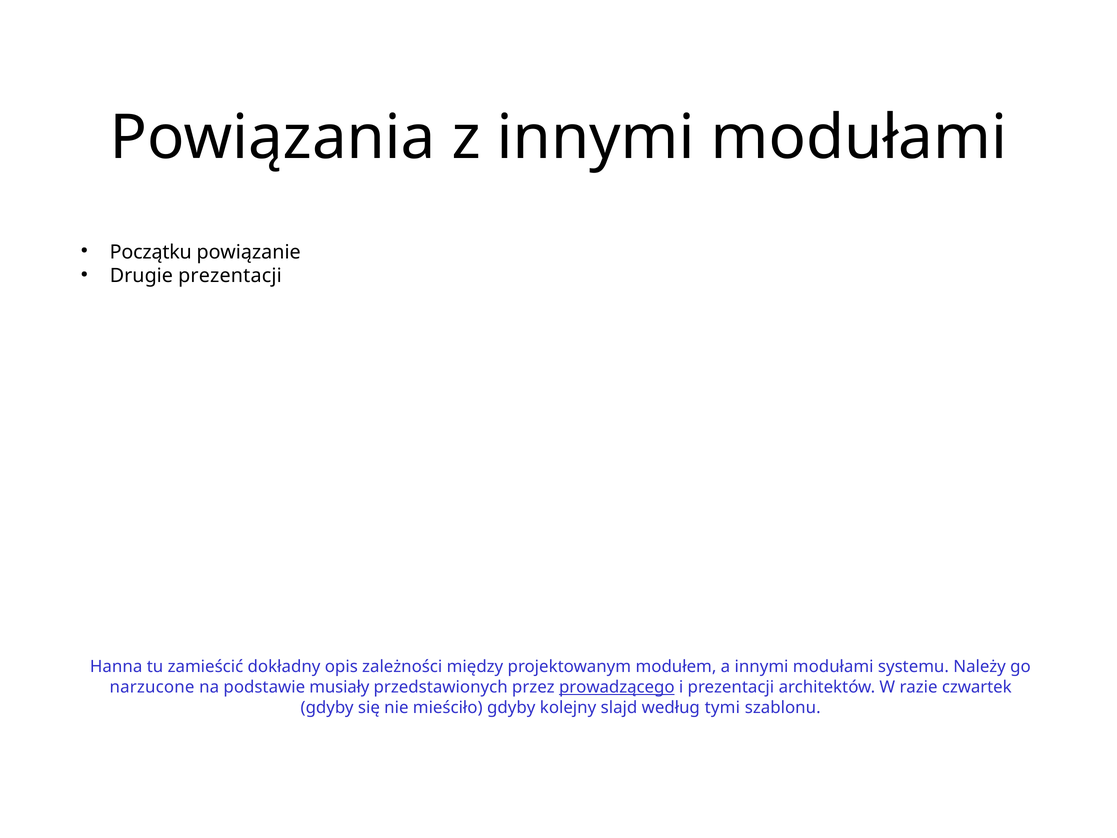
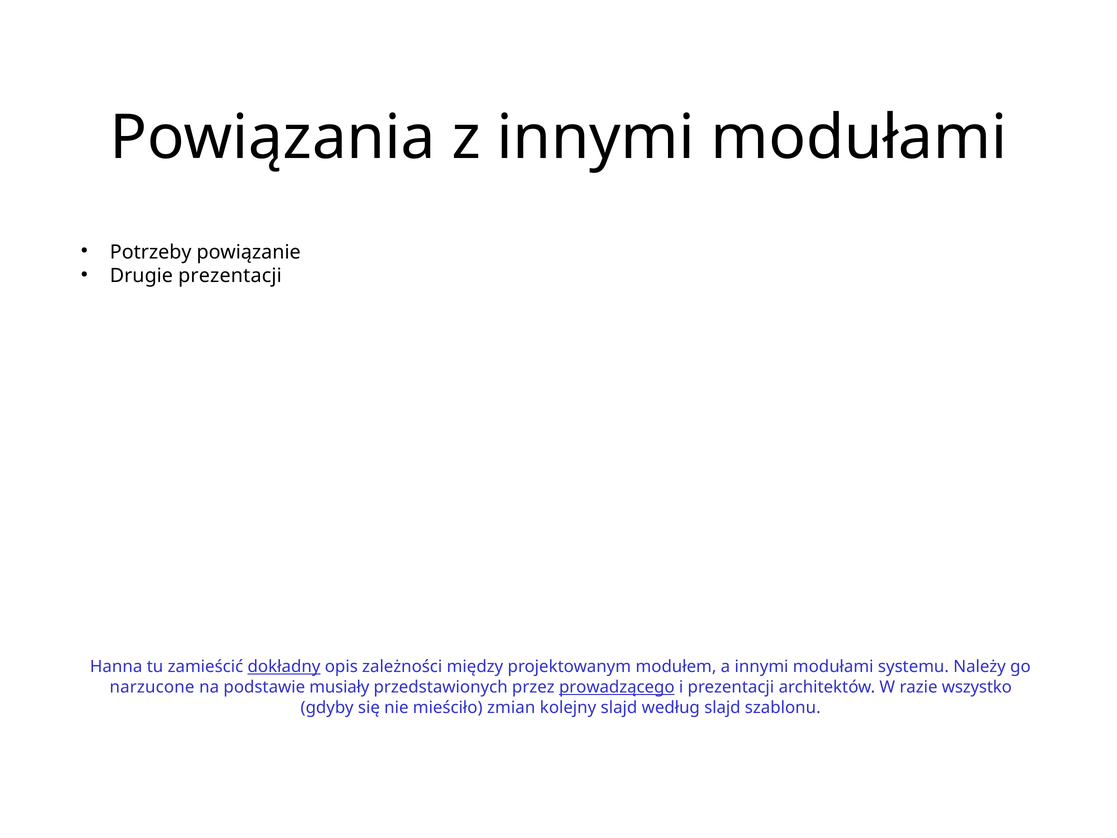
Początku: Początku -> Potrzeby
dokładny underline: none -> present
czwartek: czwartek -> wszystko
mieściło gdyby: gdyby -> zmian
według tymi: tymi -> slajd
